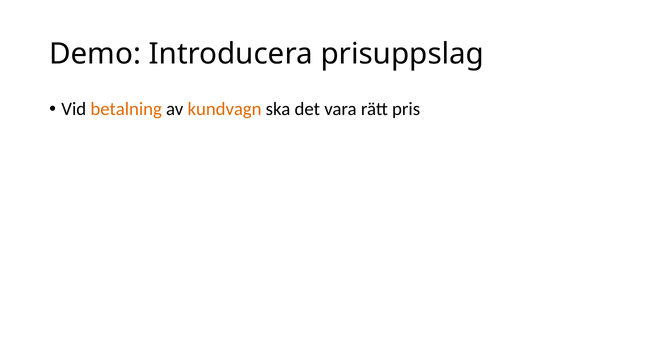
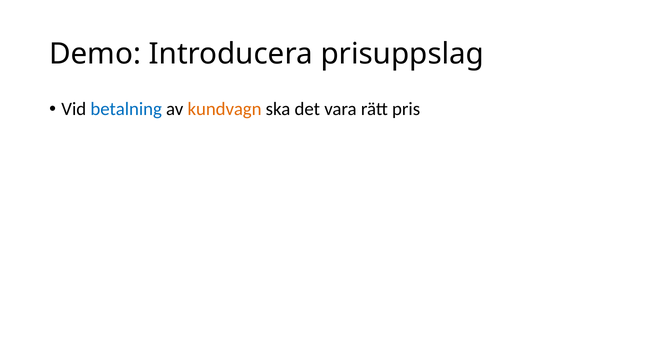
betalning colour: orange -> blue
